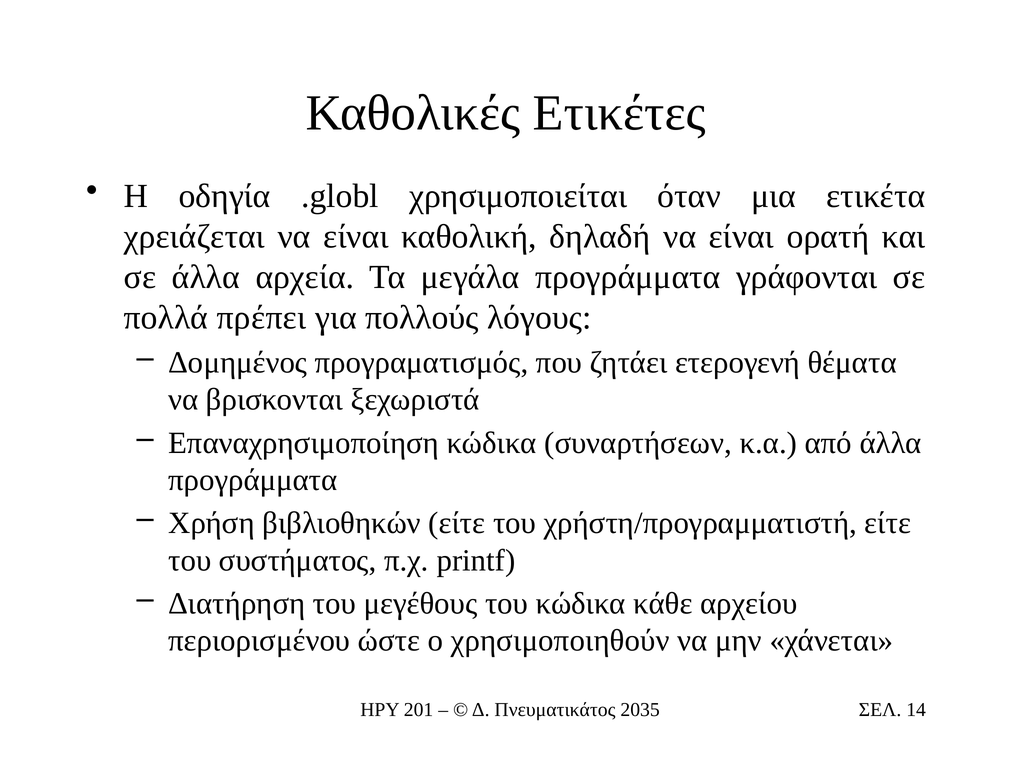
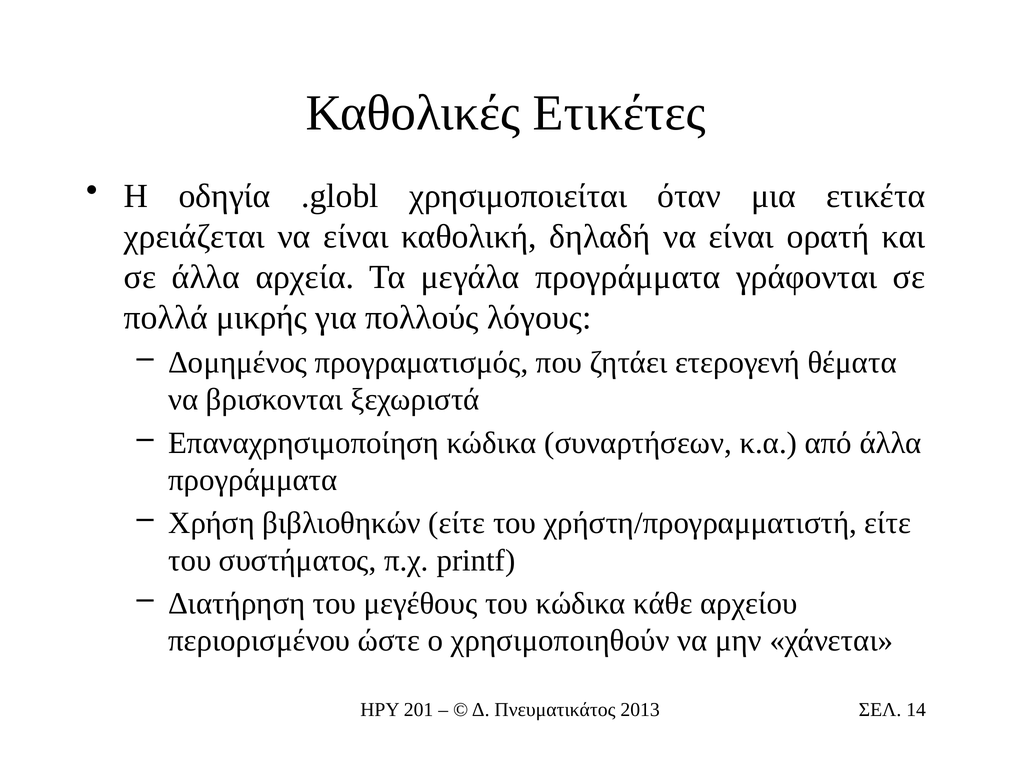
πρέπει: πρέπει -> μικρής
2035: 2035 -> 2013
